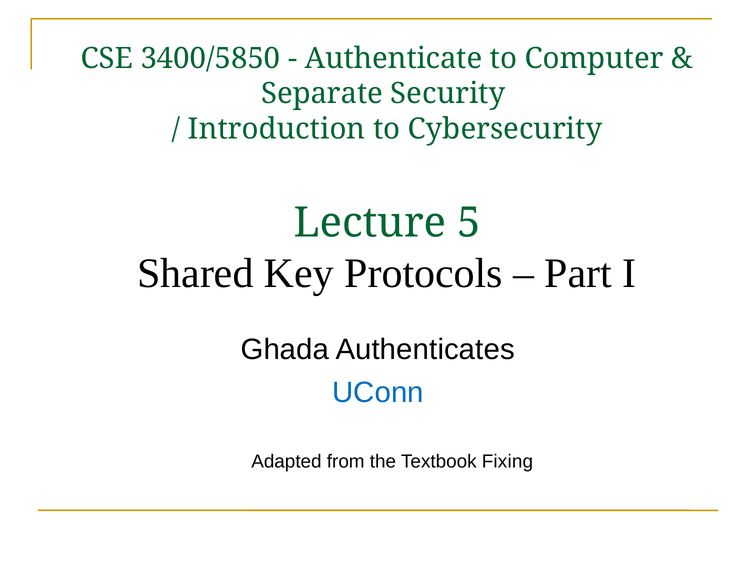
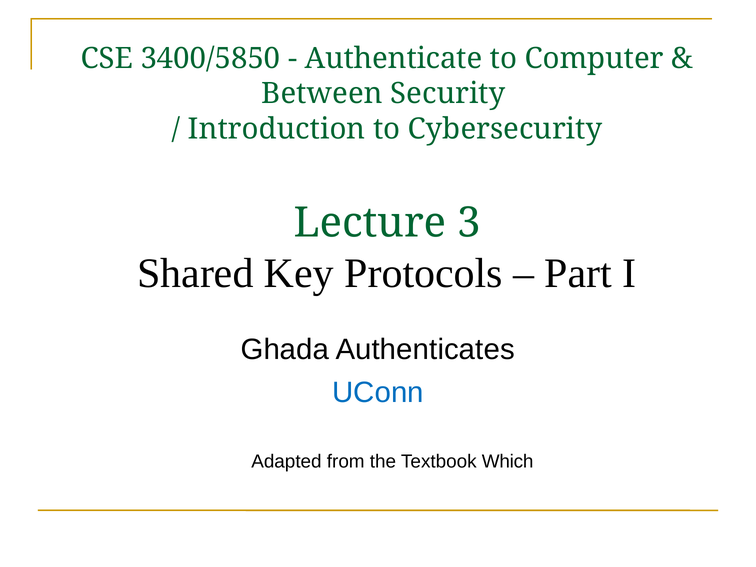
Separate: Separate -> Between
5: 5 -> 3
Fixing: Fixing -> Which
